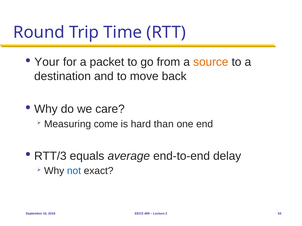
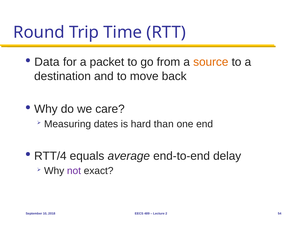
Your: Your -> Data
come: come -> dates
RTT/3: RTT/3 -> RTT/4
not colour: blue -> purple
